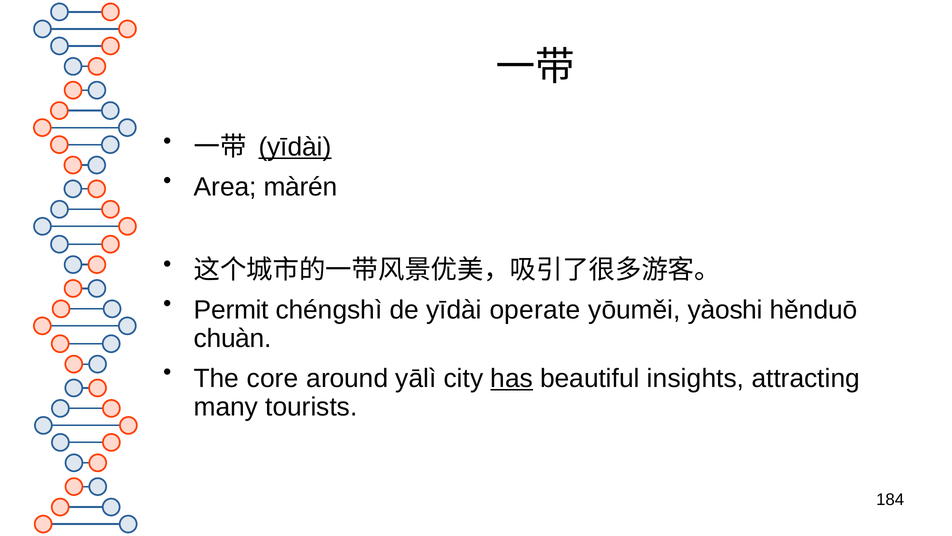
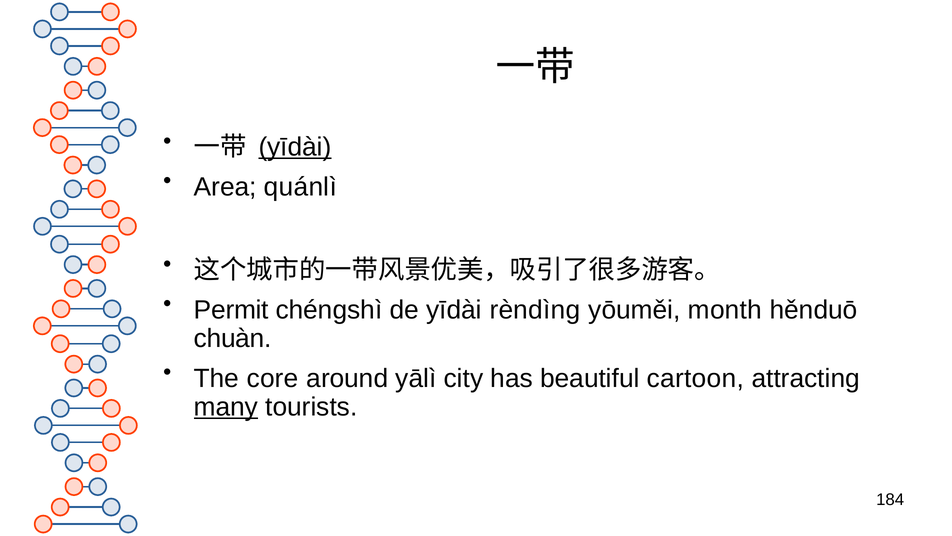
màrén: màrén -> quánlì
operate: operate -> rèndìng
yàoshi: yàoshi -> month
has underline: present -> none
insights: insights -> cartoon
many underline: none -> present
